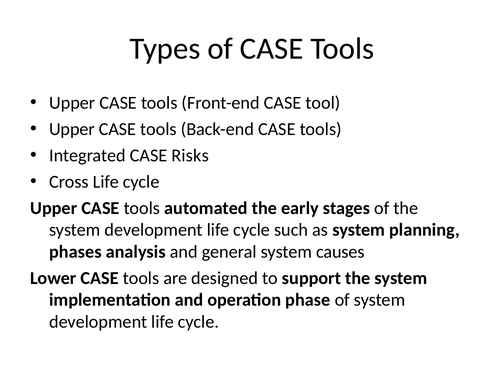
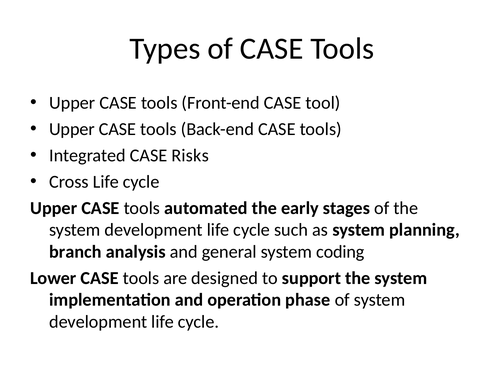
phases: phases -> branch
causes: causes -> coding
